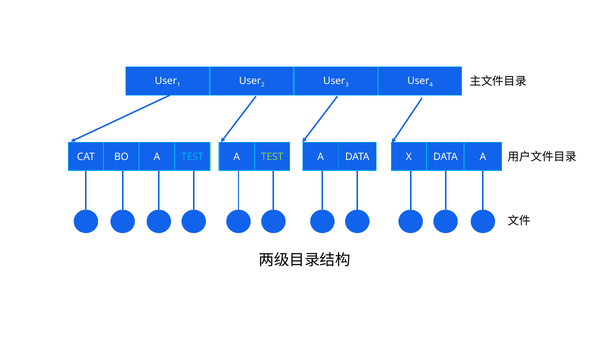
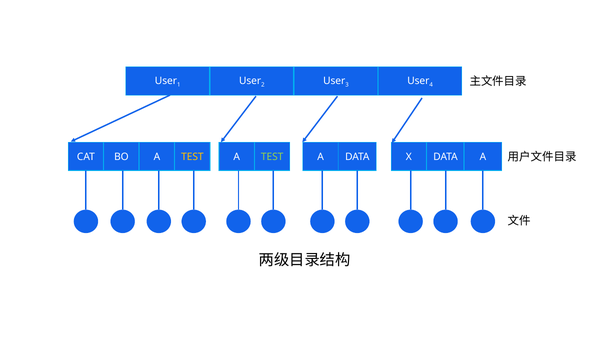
TEST at (192, 157) colour: light blue -> yellow
